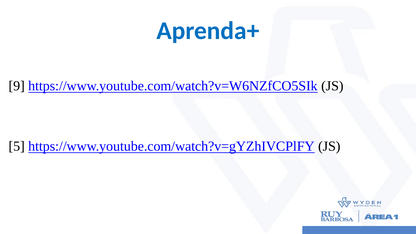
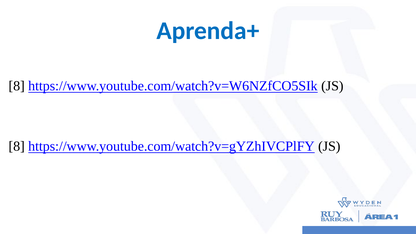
9 at (17, 86): 9 -> 8
5 at (17, 146): 5 -> 8
